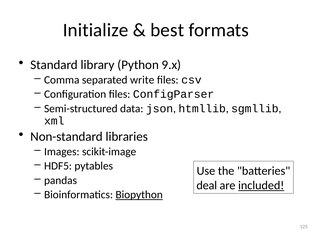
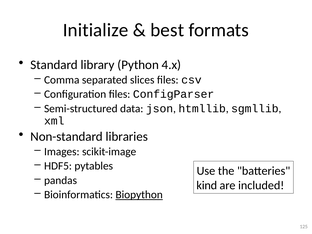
9.x: 9.x -> 4.x
write: write -> slices
deal: deal -> kind
included underline: present -> none
